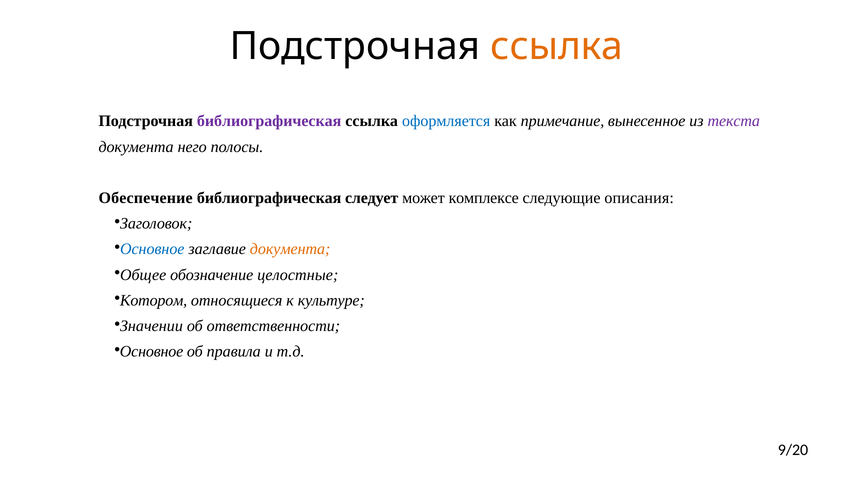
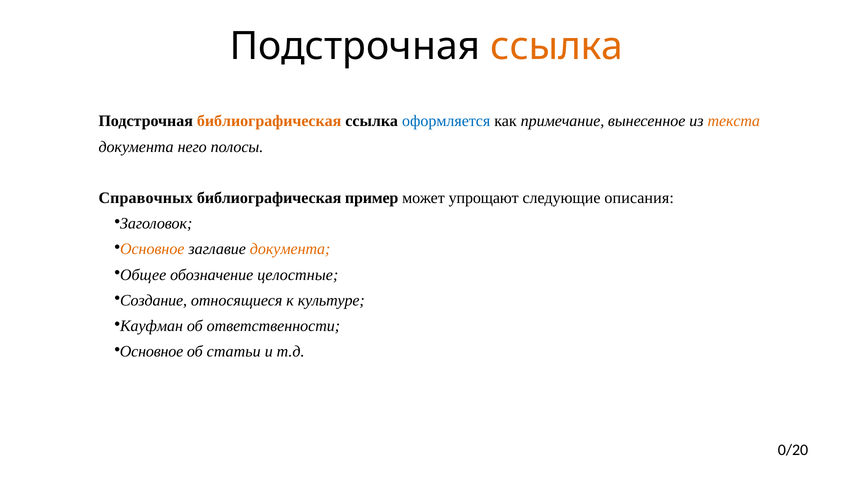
библиографическая at (269, 121) colour: purple -> orange
текста colour: purple -> orange
Обеспечение: Обеспечение -> Справочных
следует: следует -> пример
комплексе: комплексе -> упрощают
Основное at (152, 249) colour: blue -> orange
Котором: Котором -> Создание
Значении: Значении -> Кауфман
правила: правила -> статьи
9/20: 9/20 -> 0/20
